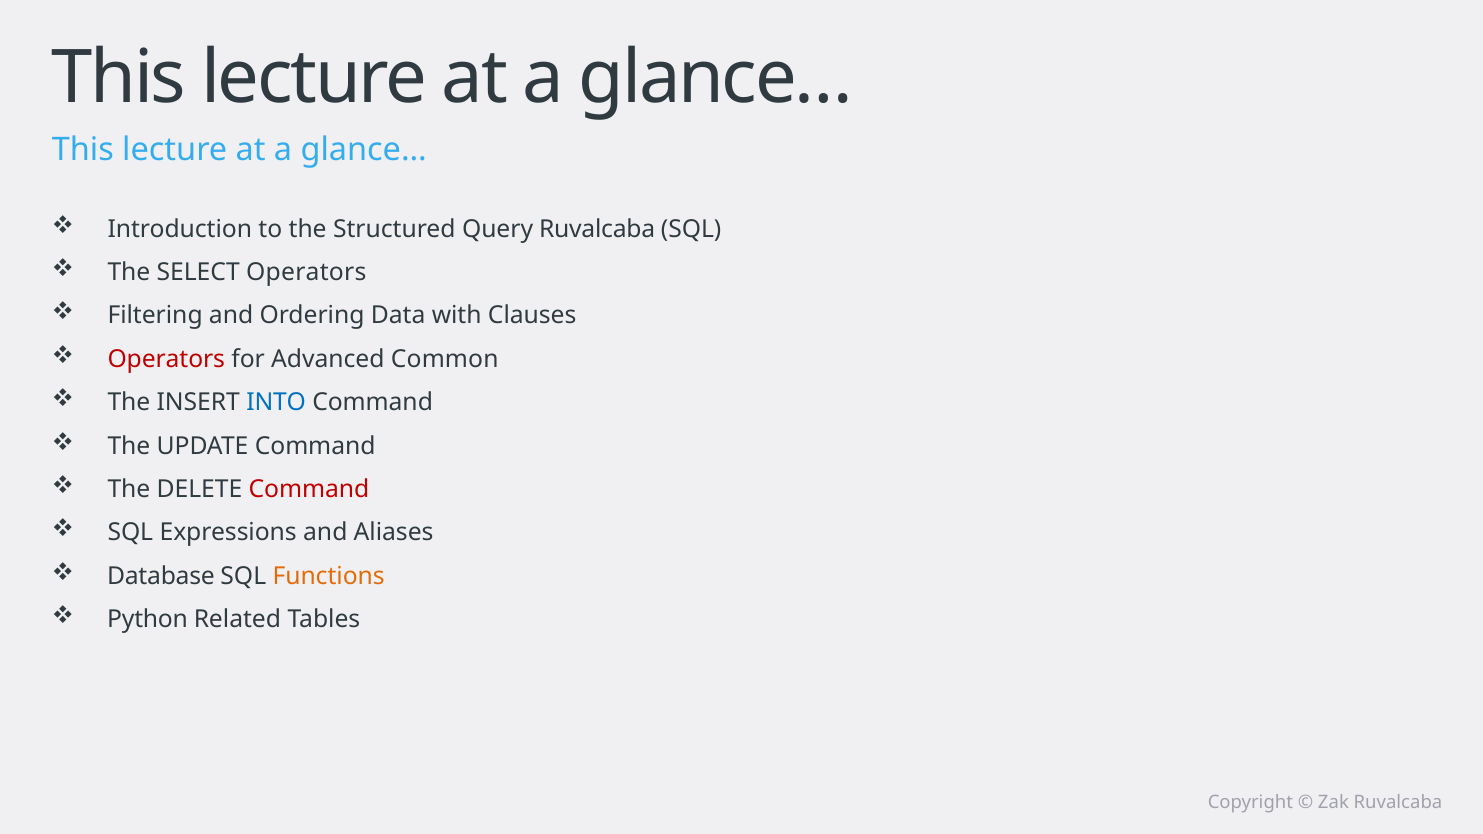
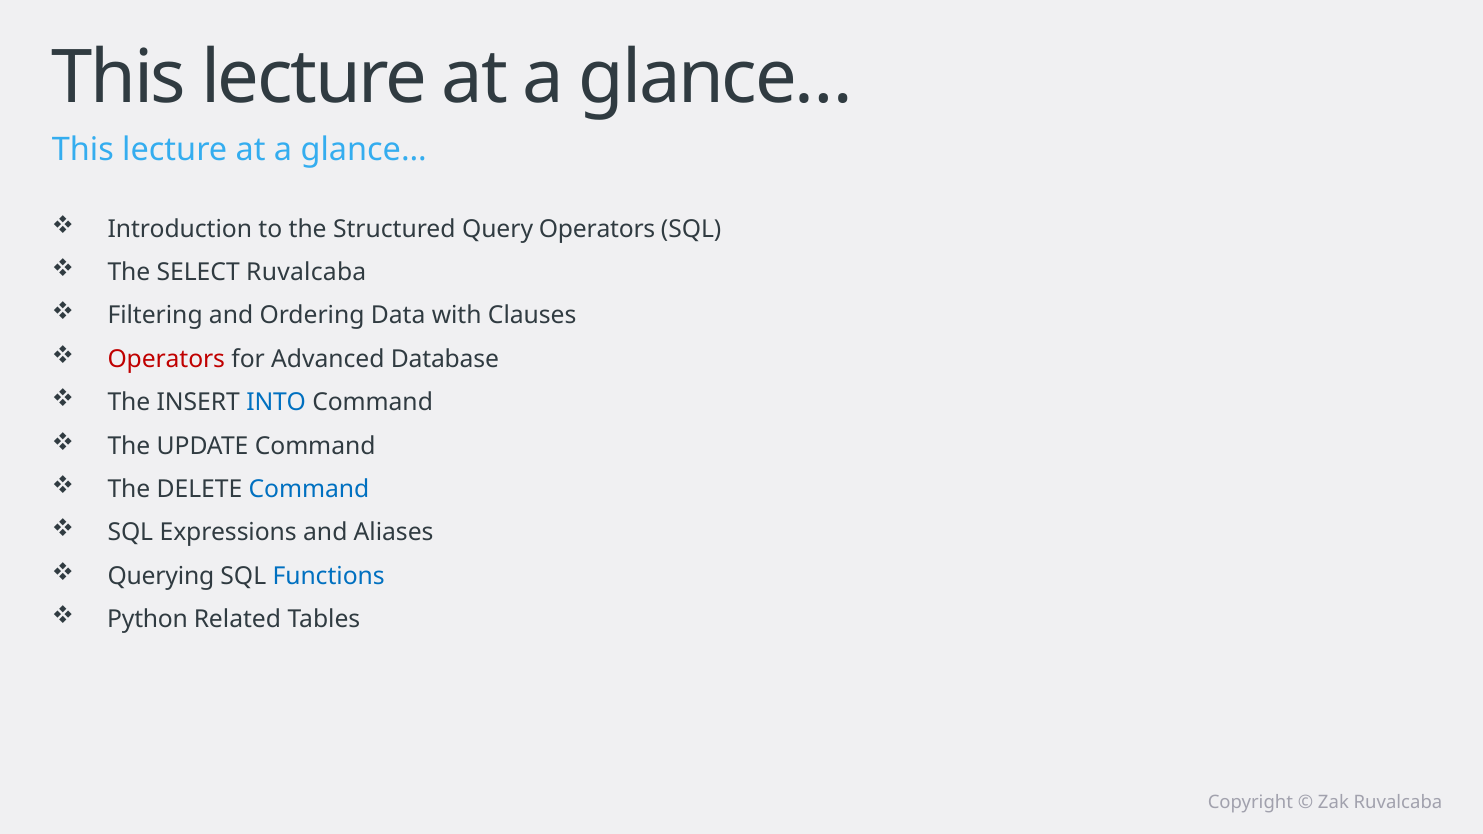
Query Ruvalcaba: Ruvalcaba -> Operators
SELECT Operators: Operators -> Ruvalcaba
Common: Common -> Database
Command at (309, 489) colour: red -> blue
Database: Database -> Querying
Functions colour: orange -> blue
